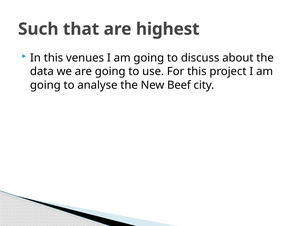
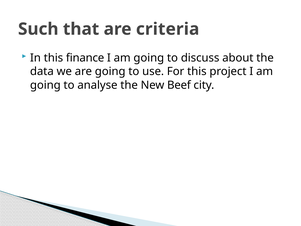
highest: highest -> criteria
venues: venues -> finance
